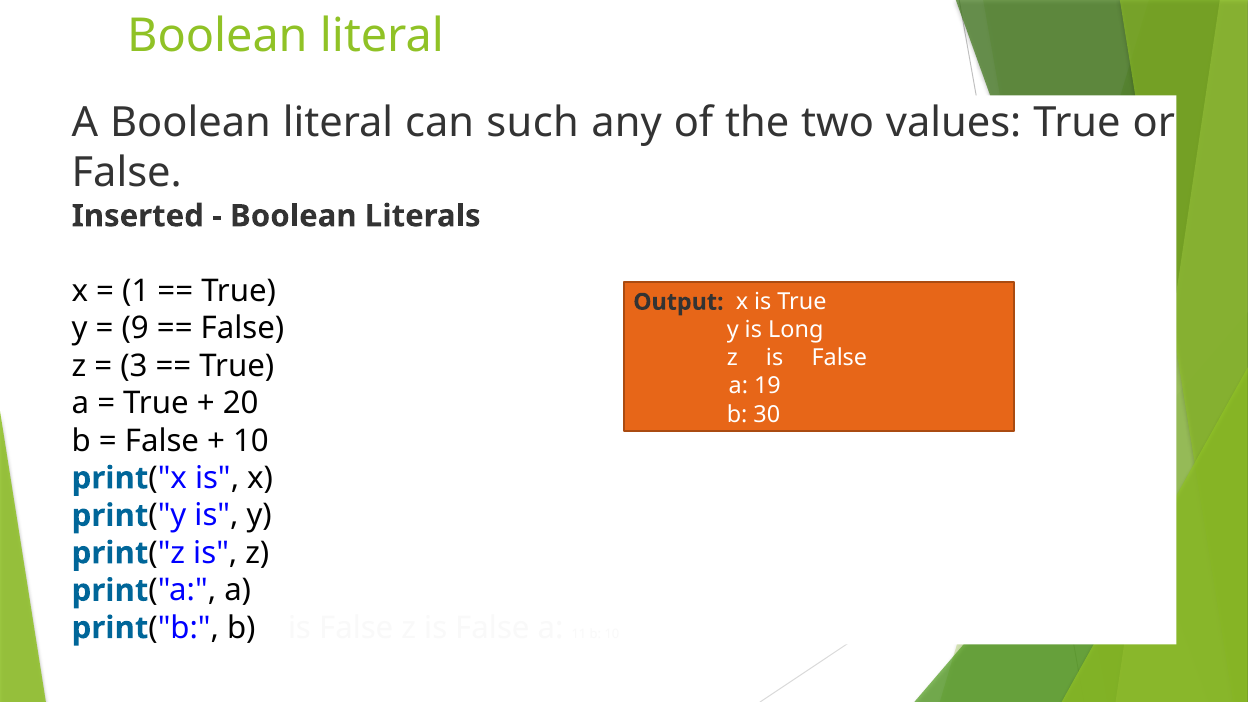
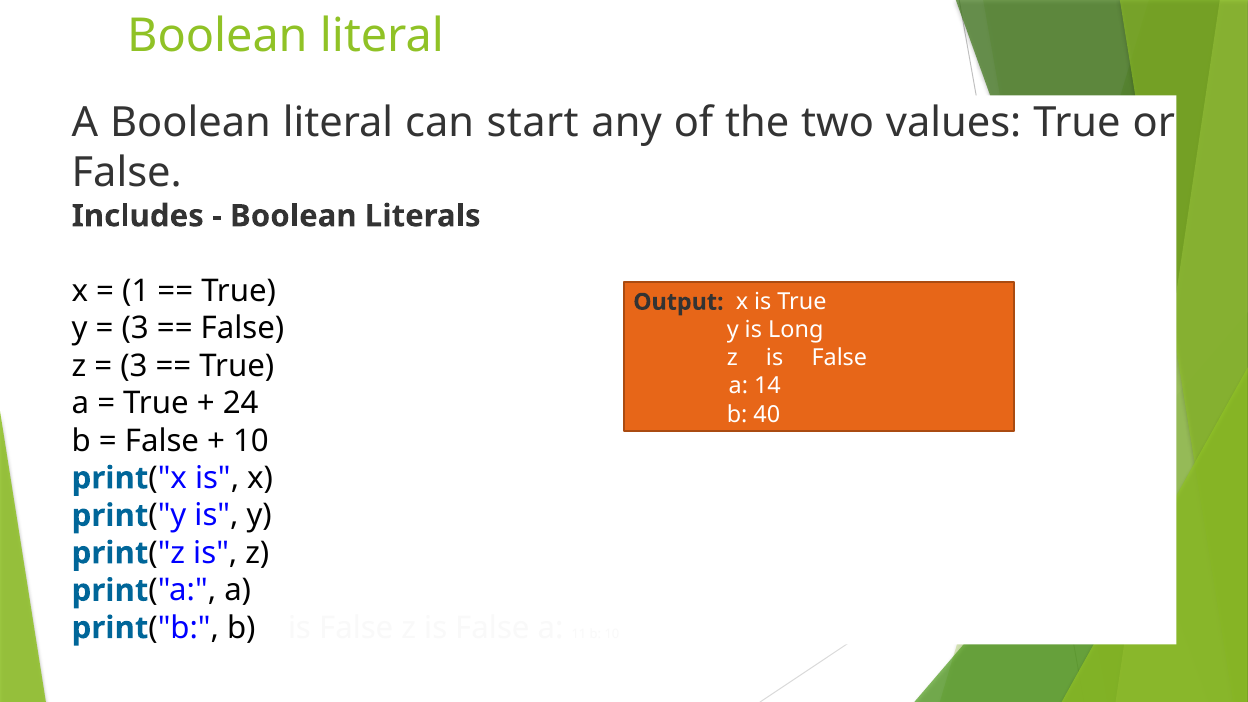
such: such -> start
Inserted: Inserted -> Includes
9 at (135, 328): 9 -> 3
19: 19 -> 14
20: 20 -> 24
30: 30 -> 40
